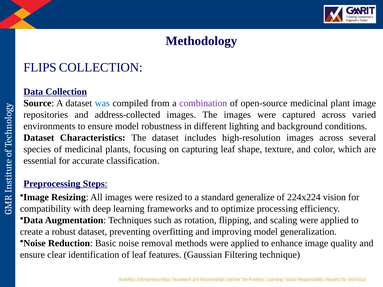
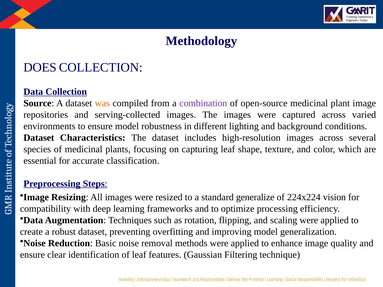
FLIPS: FLIPS -> DOES
was colour: blue -> orange
address-collected: address-collected -> serving-collected
